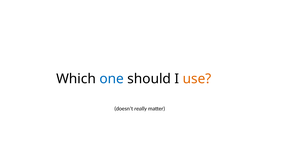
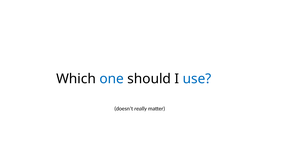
use colour: orange -> blue
